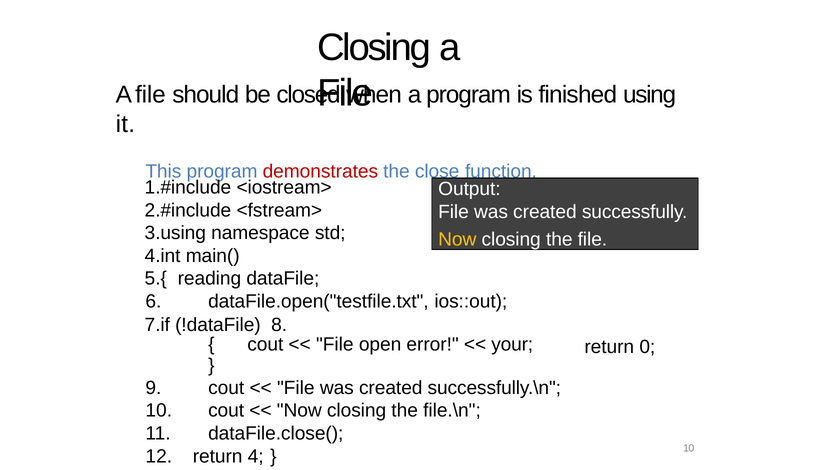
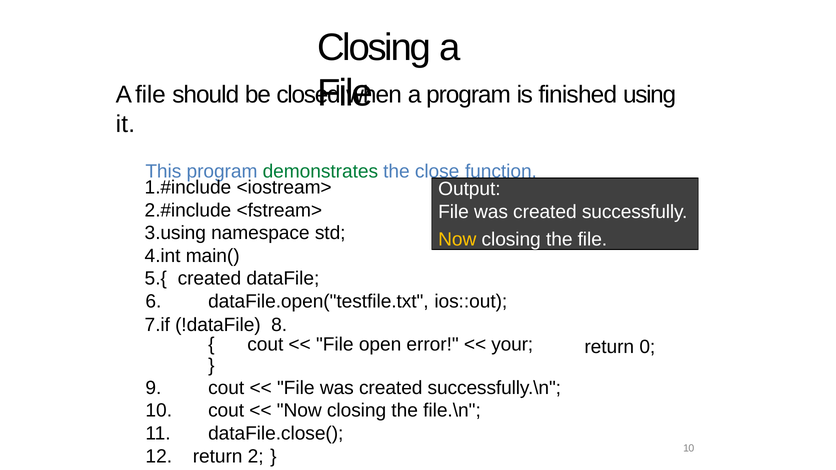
demonstrates colour: red -> green
reading at (209, 279): reading -> created
4: 4 -> 2
